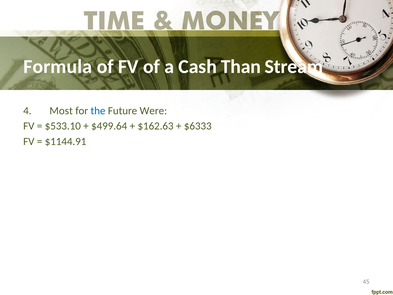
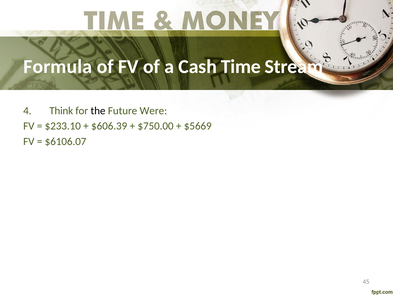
Than: Than -> Time
Most: Most -> Think
the colour: blue -> black
$533.10: $533.10 -> $233.10
$499.64: $499.64 -> $606.39
$162.63: $162.63 -> $750.00
$6333: $6333 -> $5669
$1144.91: $1144.91 -> $6106.07
